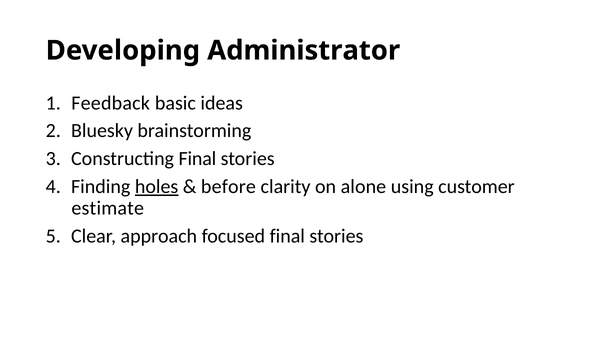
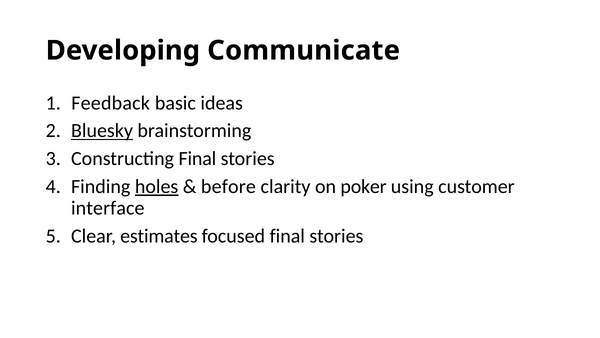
Administrator: Administrator -> Communicate
Bluesky underline: none -> present
alone: alone -> poker
estimate: estimate -> interface
approach: approach -> estimates
